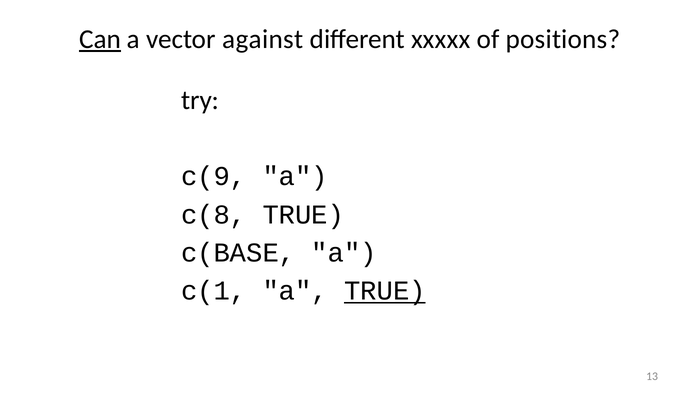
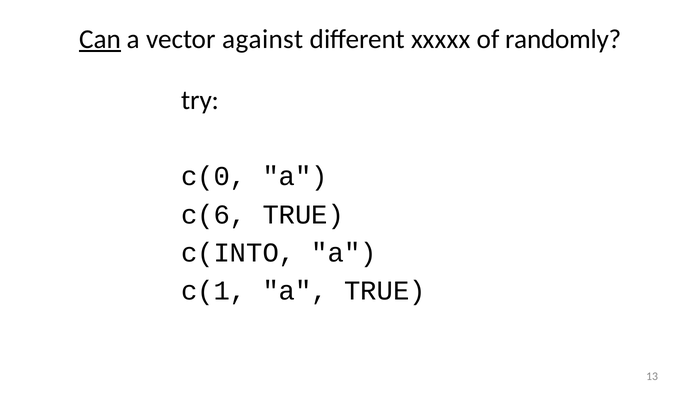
positions: positions -> randomly
c(9: c(9 -> c(0
c(8: c(8 -> c(6
c(BASE: c(BASE -> c(INTO
TRUE at (385, 291) underline: present -> none
